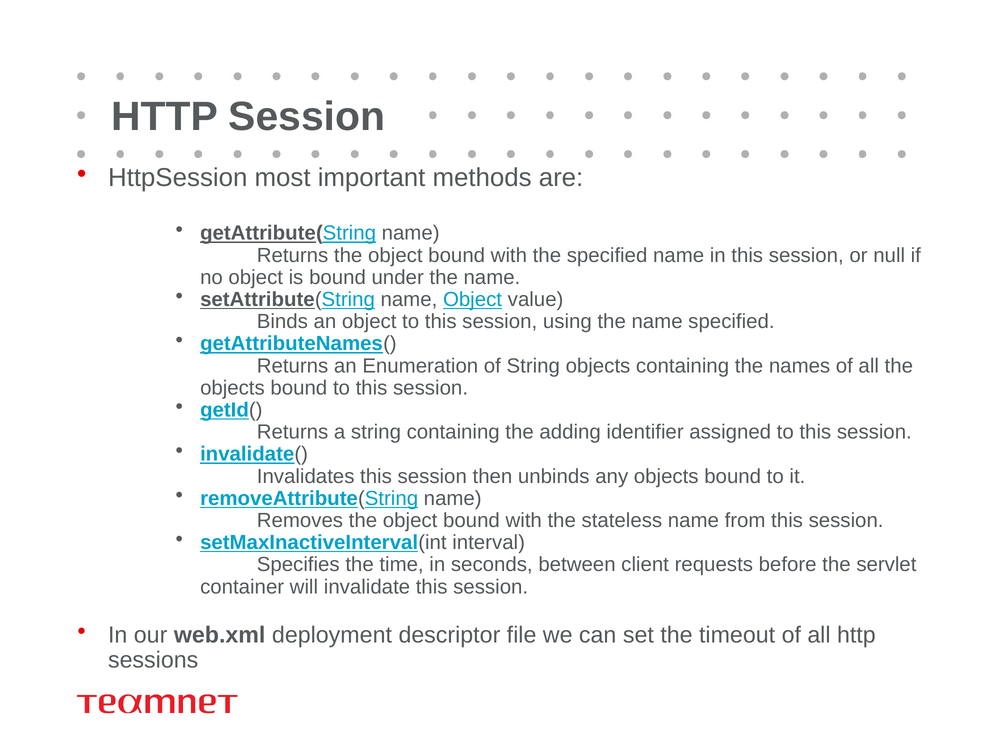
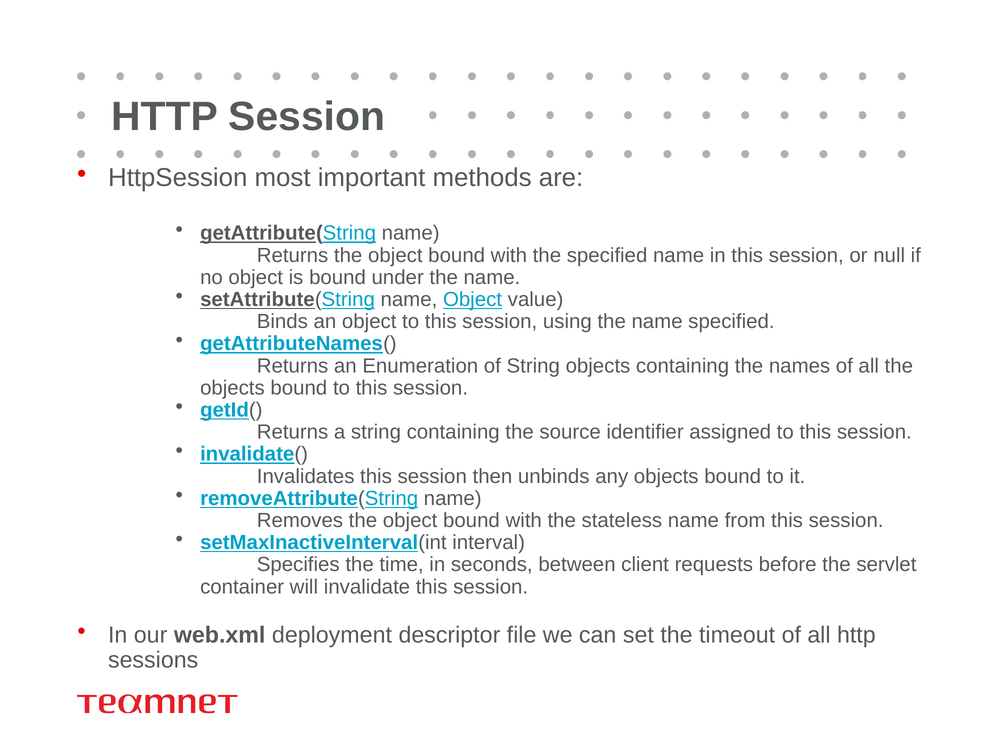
adding: adding -> source
